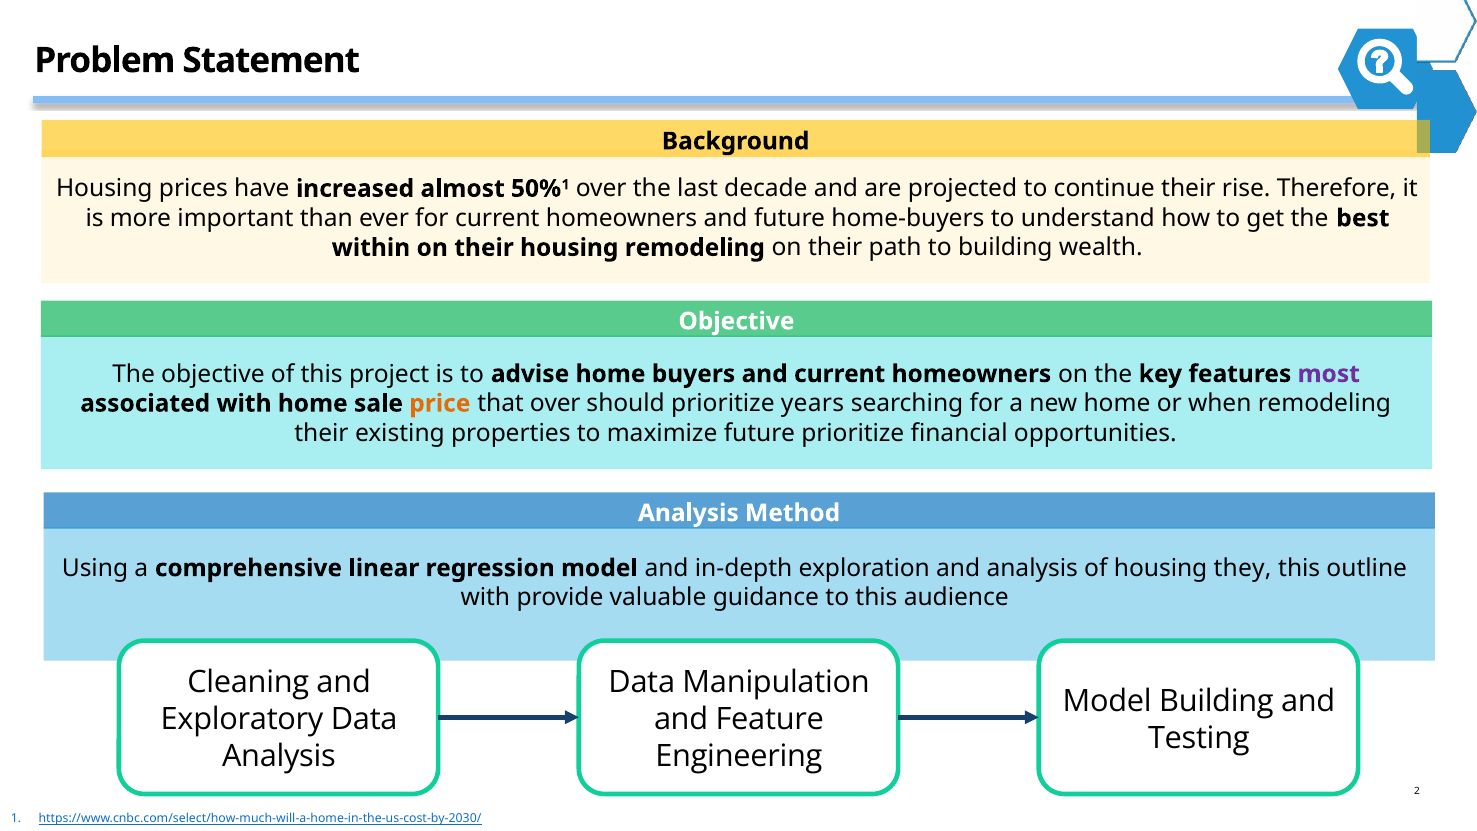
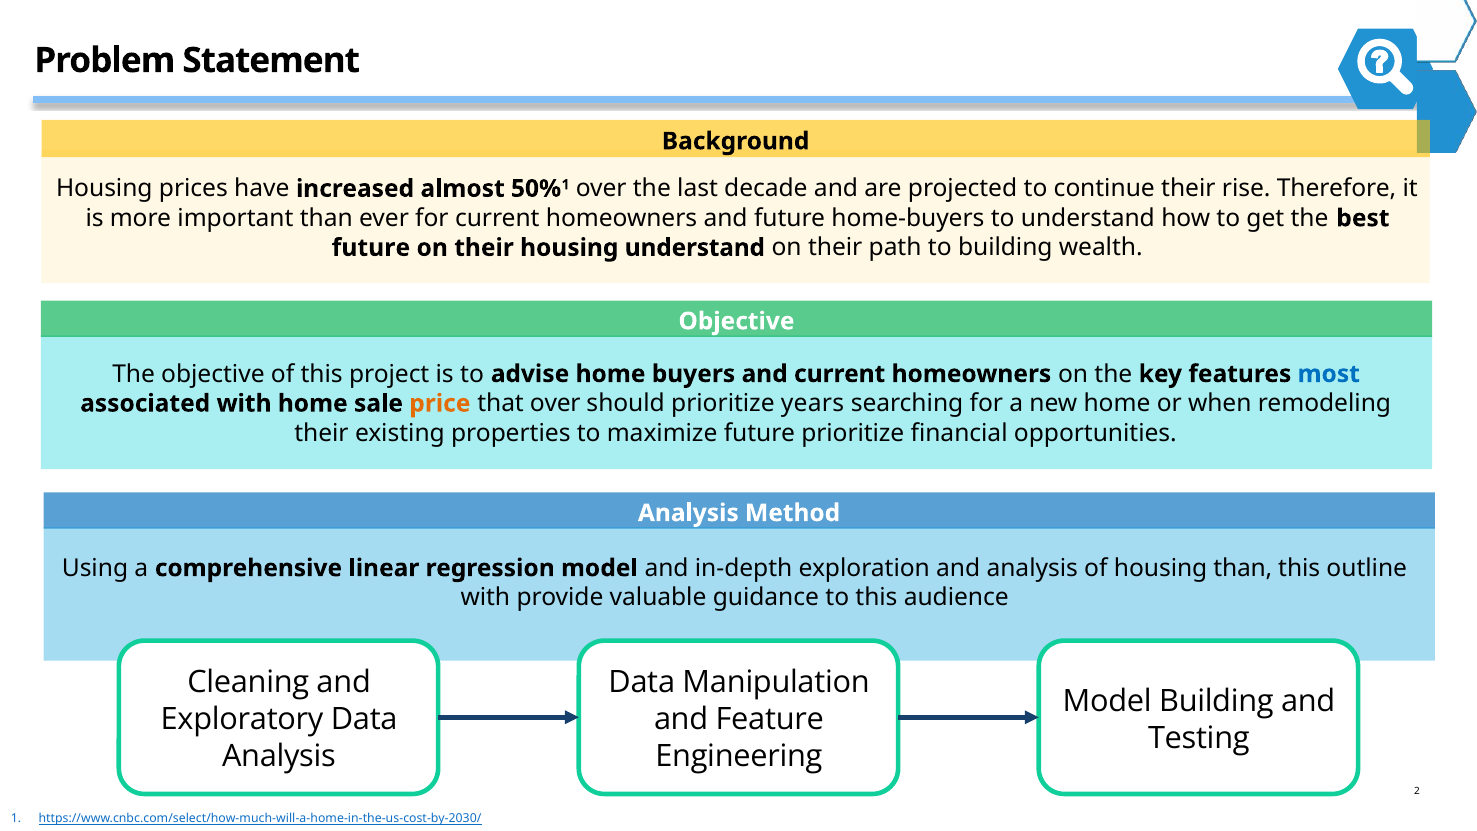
within at (371, 248): within -> future
housing remodeling: remodeling -> understand
most colour: purple -> blue
housing they: they -> than
